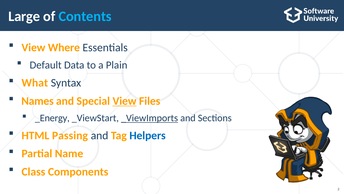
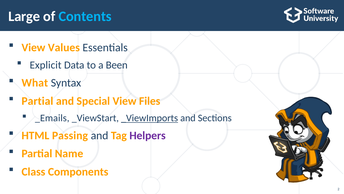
Where: Where -> Values
Default: Default -> Explicit
Plain: Plain -> Been
Names at (38, 101): Names -> Partial
View at (125, 101) underline: present -> none
_Energy: _Energy -> _Emails
Helpers colour: blue -> purple
